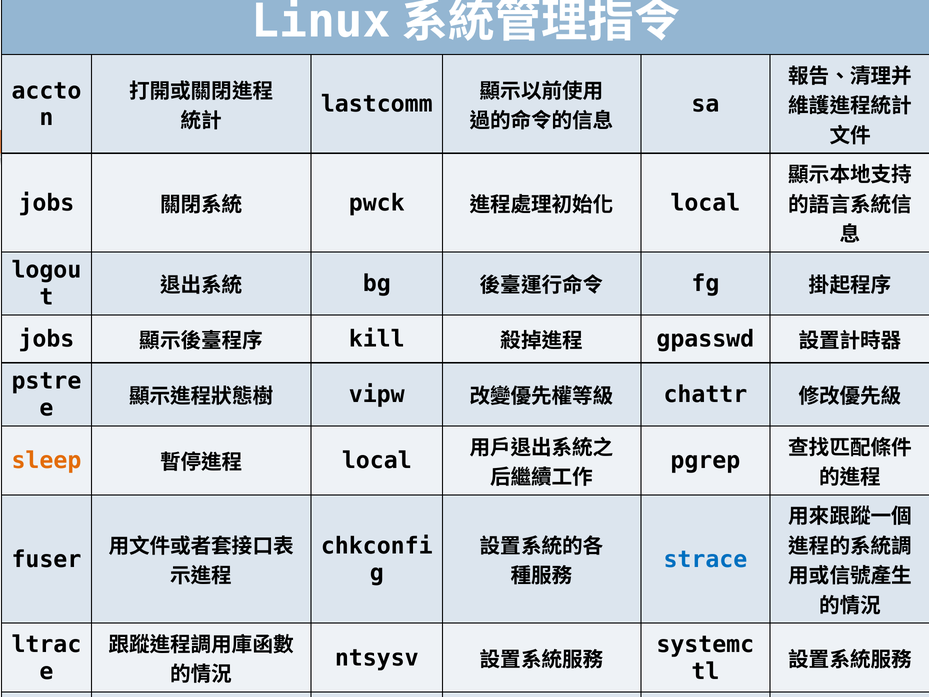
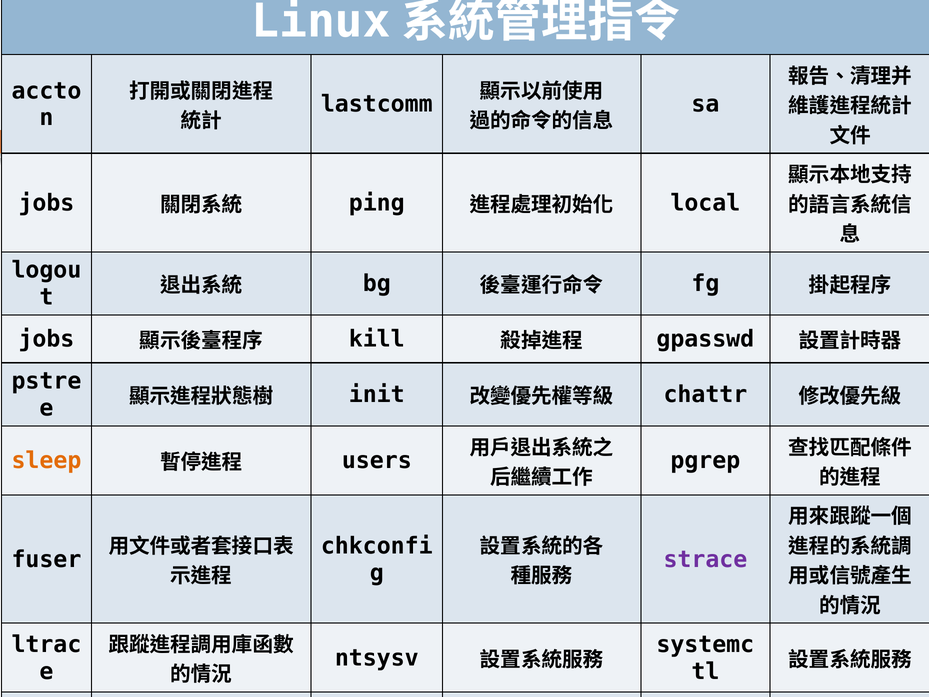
pwck: pwck -> ping
vipw: vipw -> init
local at (377, 461): local -> users
strace colour: blue -> purple
